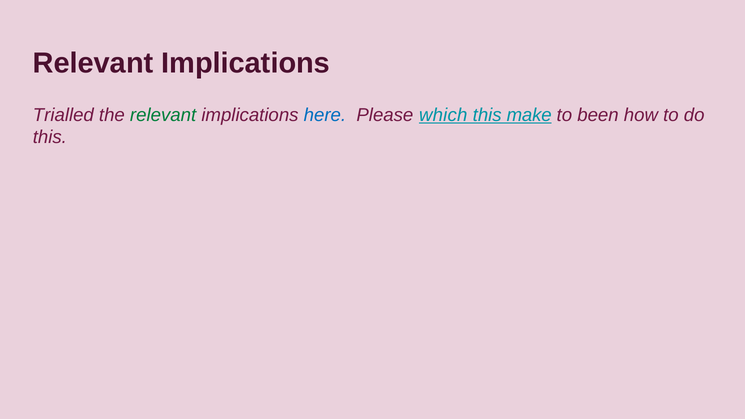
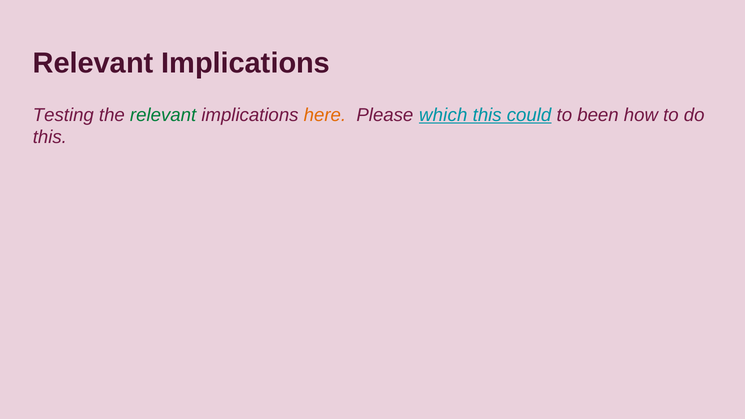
Trialled: Trialled -> Testing
here colour: blue -> orange
make: make -> could
